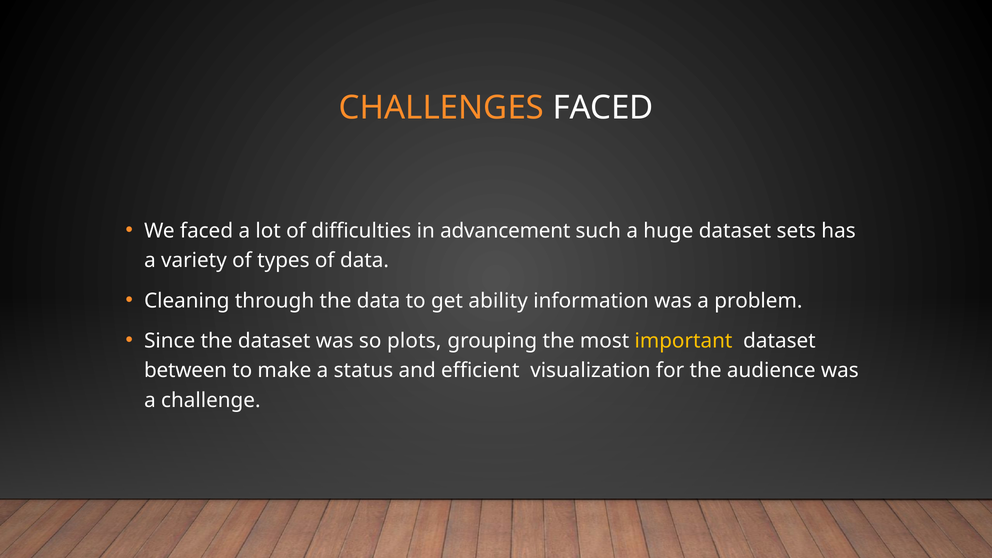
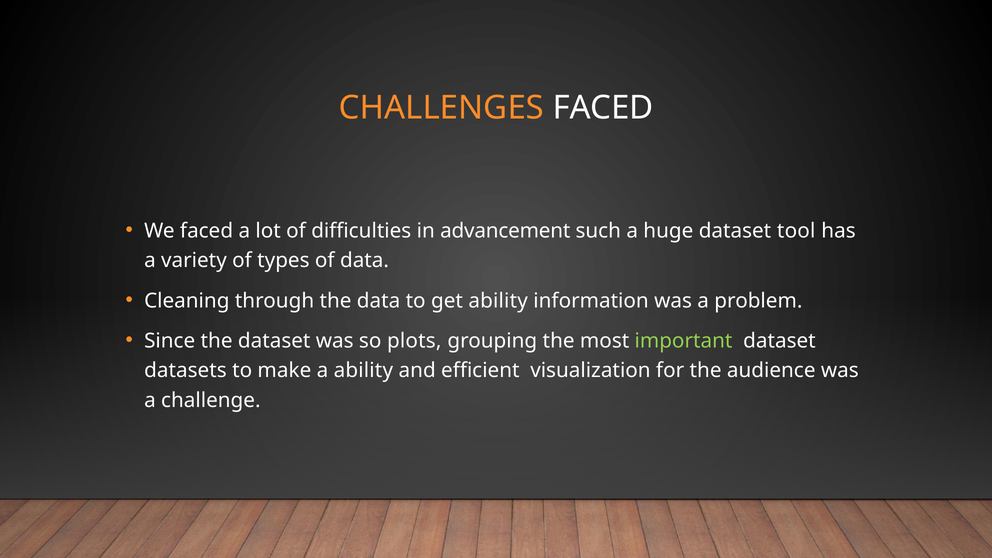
sets: sets -> tool
important colour: yellow -> light green
between: between -> datasets
a status: status -> ability
